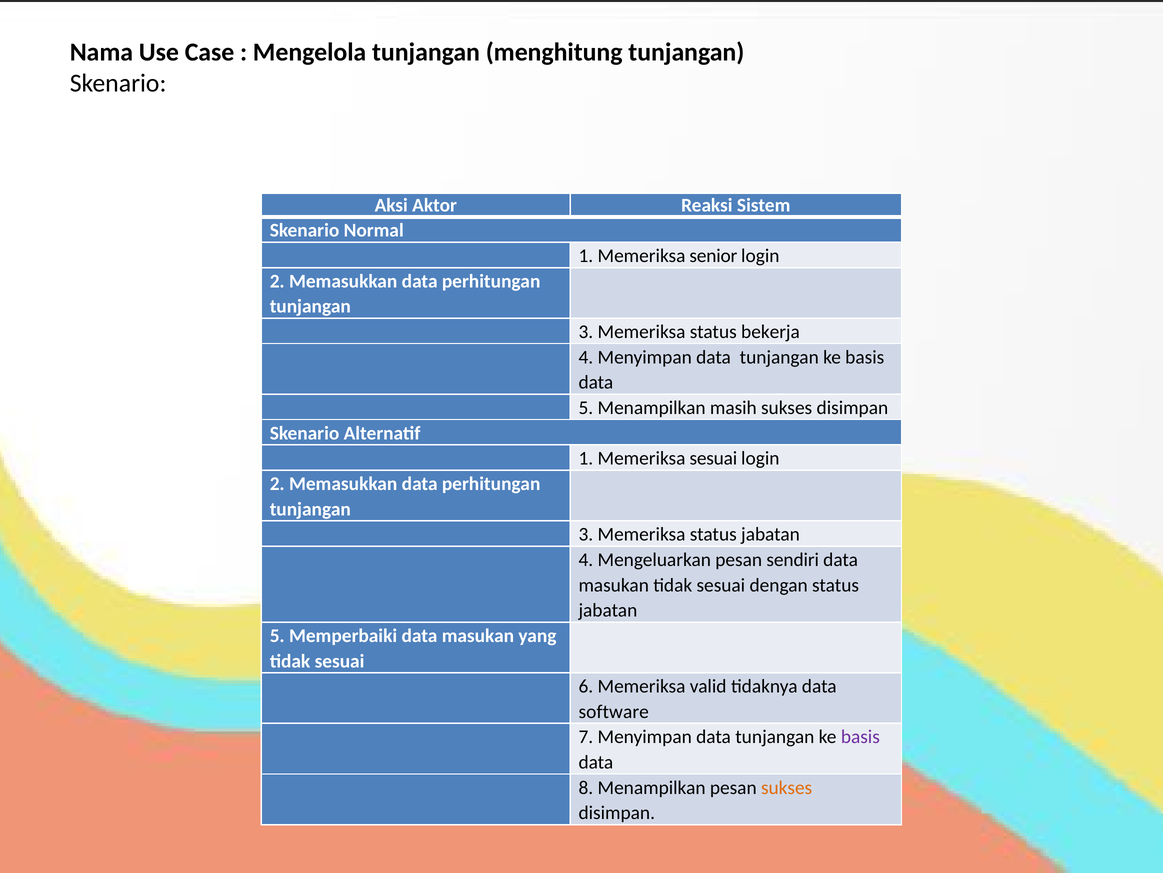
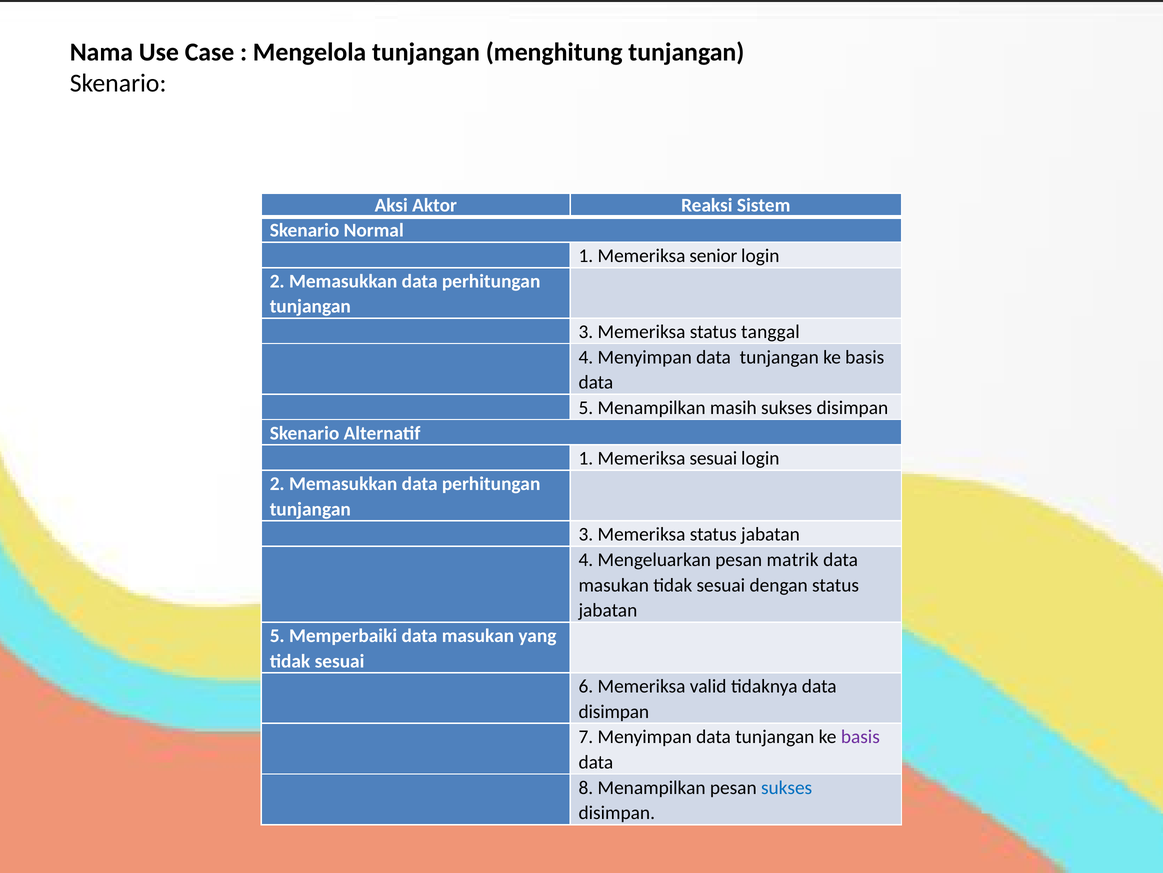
bekerja: bekerja -> tanggal
sendiri: sendiri -> matrik
software at (614, 711): software -> disimpan
sukses at (787, 787) colour: orange -> blue
